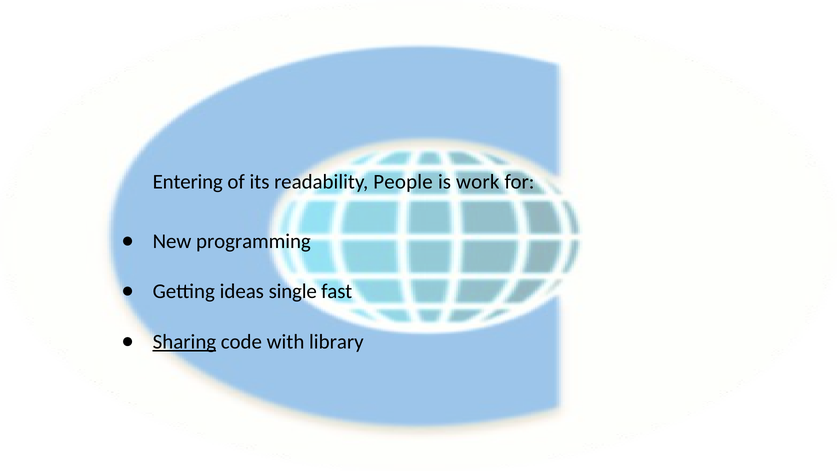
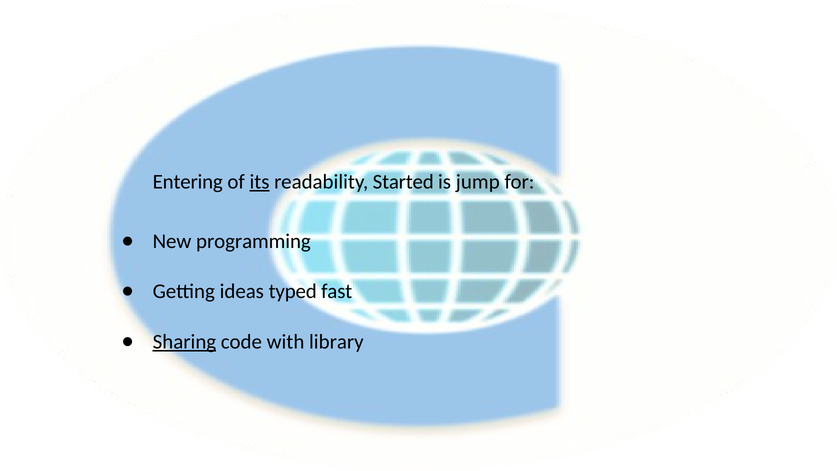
its underline: none -> present
People: People -> Started
work: work -> jump
single: single -> typed
